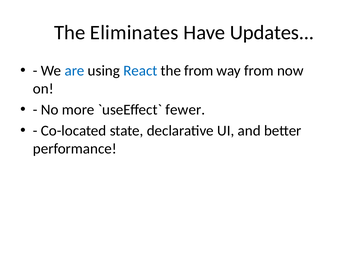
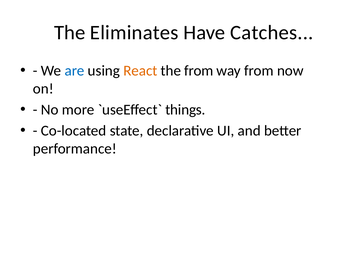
Updates: Updates -> Catches
React colour: blue -> orange
fewer: fewer -> things
